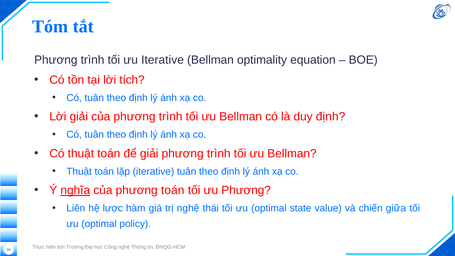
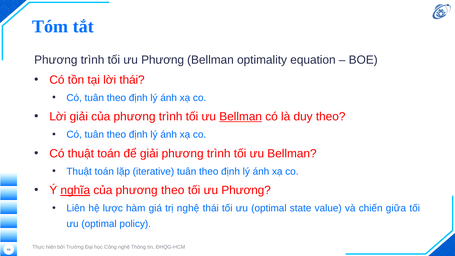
trình tối ưu Iterative: Iterative -> Phương
lời tích: tích -> thái
Bellman at (241, 117) underline: none -> present
duy định: định -> theo
phương toán: toán -> theo
